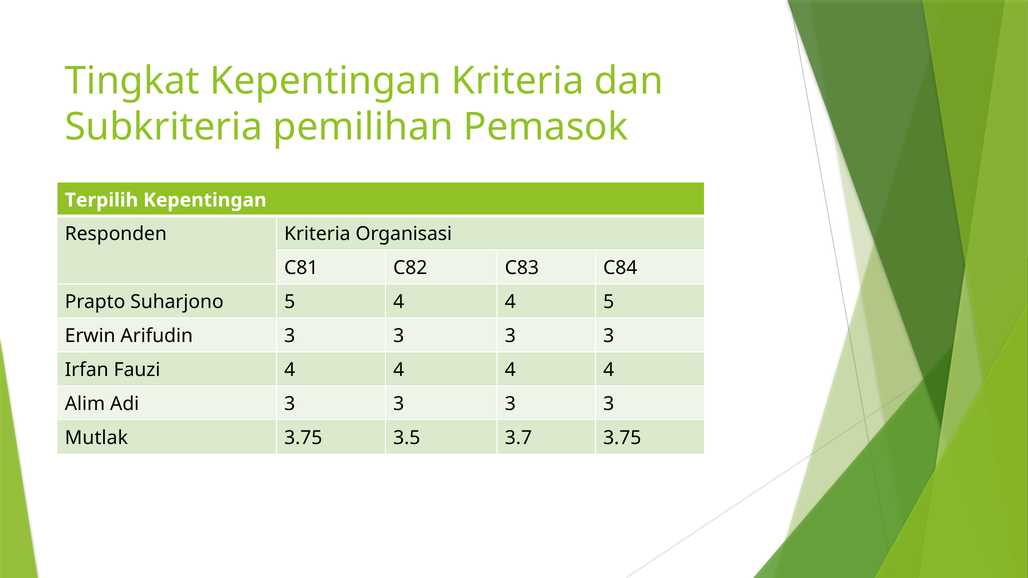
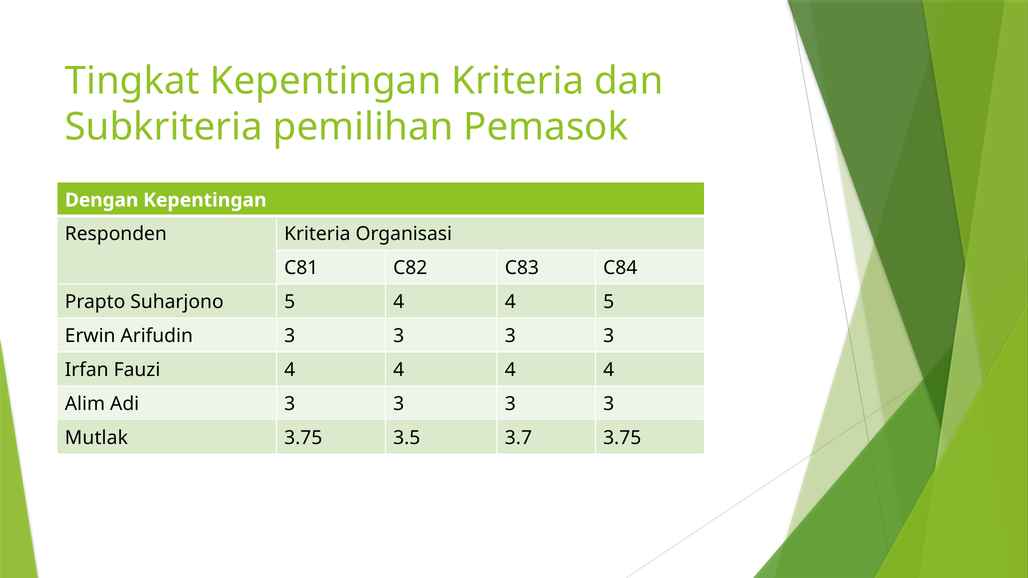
Terpilih: Terpilih -> Dengan
